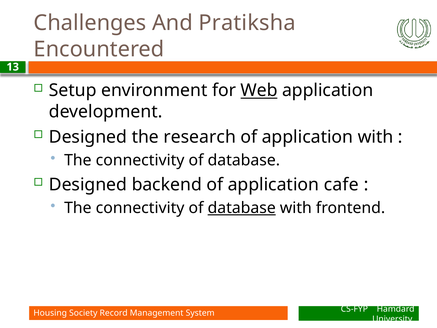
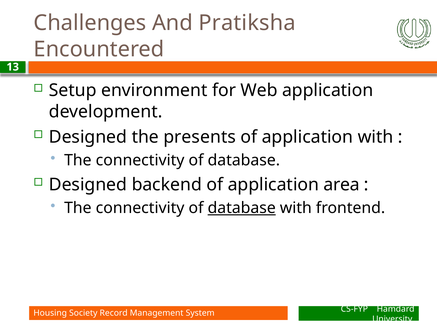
Web underline: present -> none
research: research -> presents
cafe: cafe -> area
